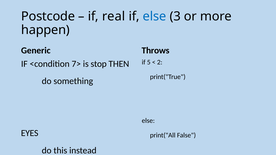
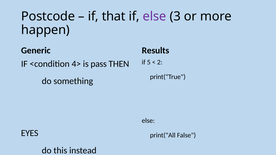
real: real -> that
else at (155, 16) colour: blue -> purple
Throws: Throws -> Results
7>: 7> -> 4>
stop: stop -> pass
